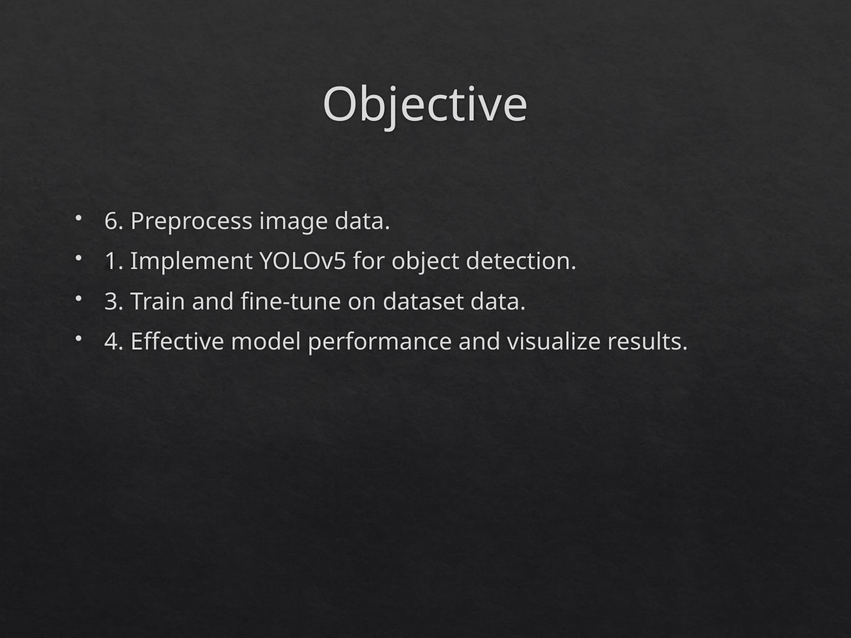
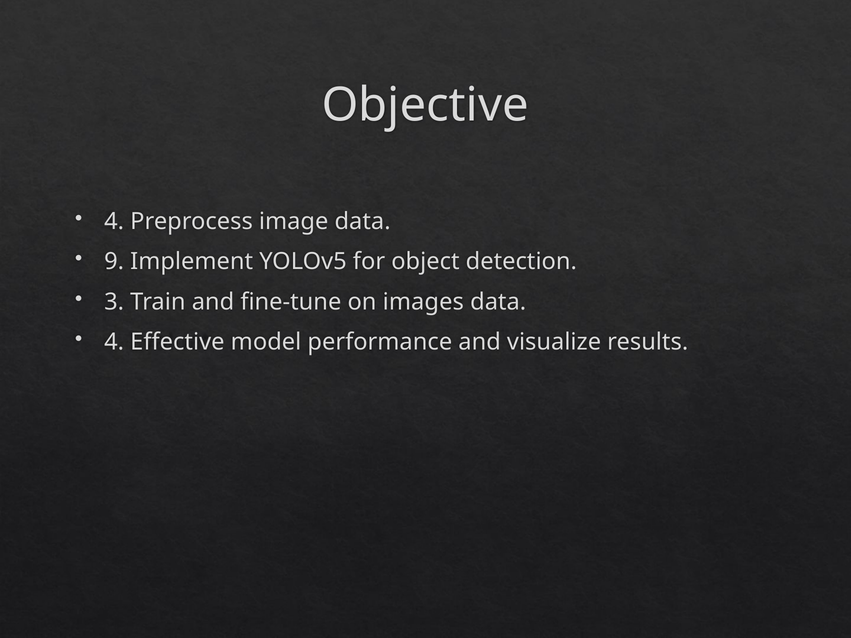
6 at (114, 222): 6 -> 4
1: 1 -> 9
dataset: dataset -> images
